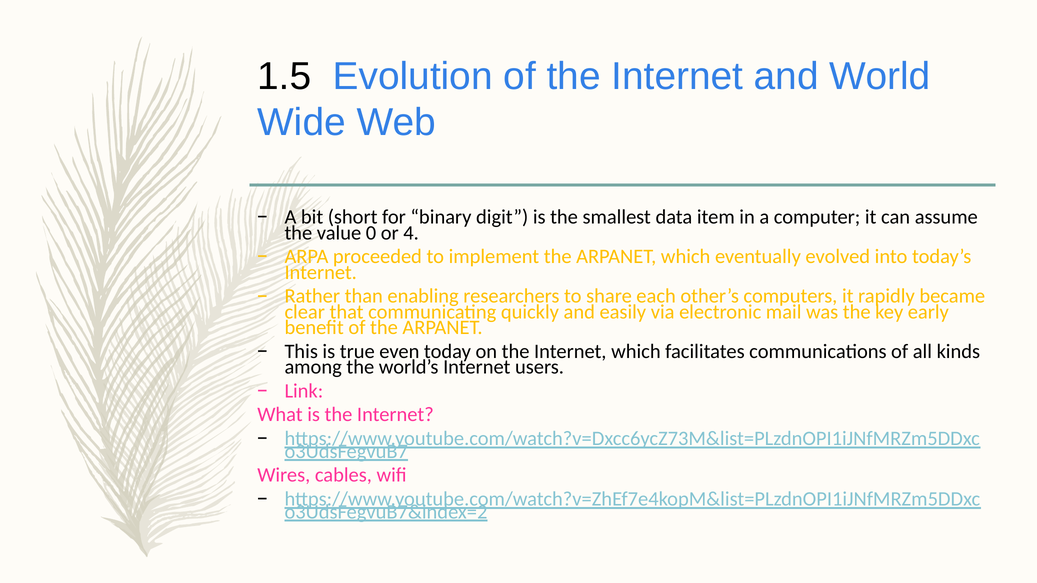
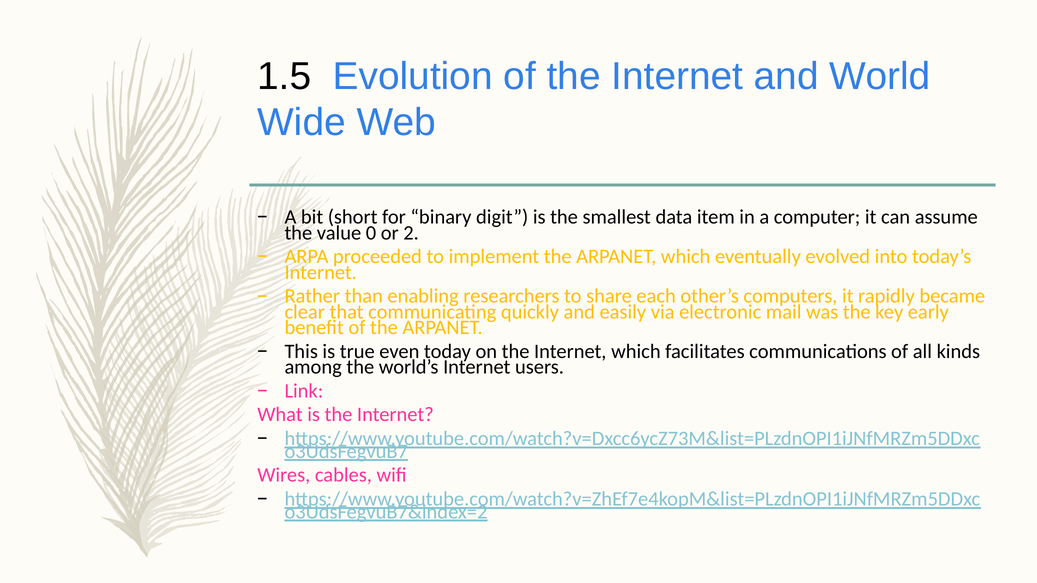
4: 4 -> 2
